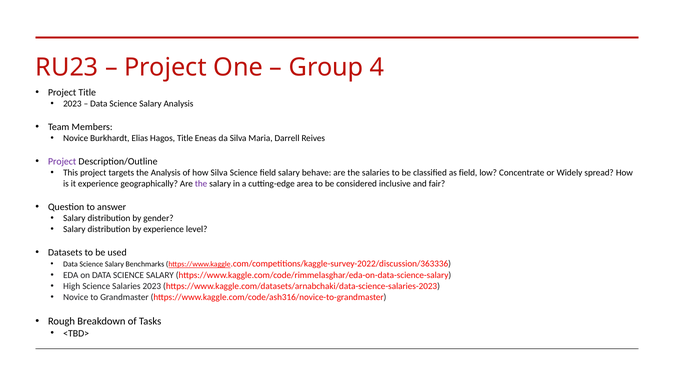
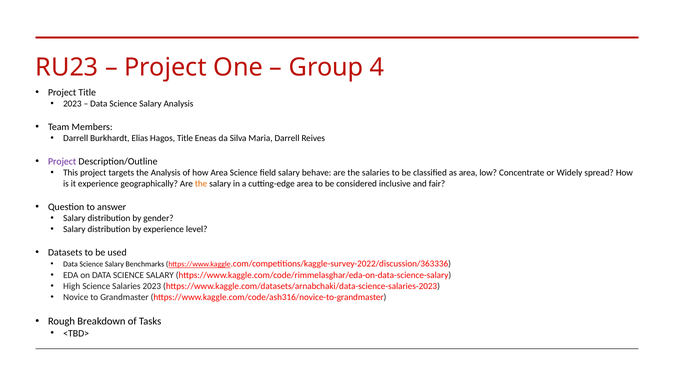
Novice at (76, 138): Novice -> Darrell
how Silva: Silva -> Area
as field: field -> area
the at (201, 184) colour: purple -> orange
